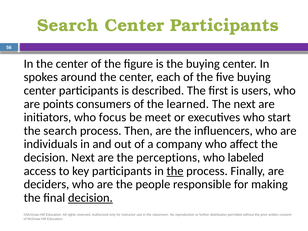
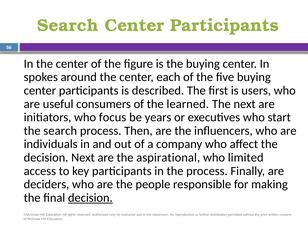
points: points -> useful
meet: meet -> years
perceptions: perceptions -> aspirational
labeled: labeled -> limited
the at (175, 171) underline: present -> none
